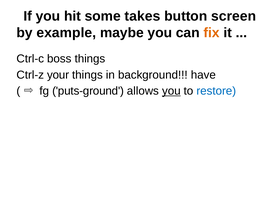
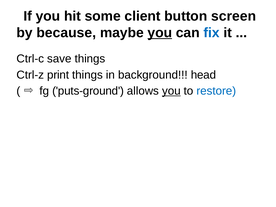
takes: takes -> client
example: example -> because
you at (160, 33) underline: none -> present
fix colour: orange -> blue
boss: boss -> save
your: your -> print
have: have -> head
